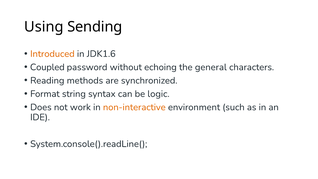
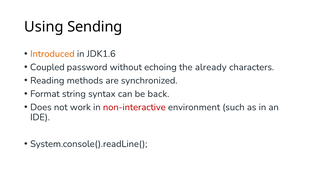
general: general -> already
logic: logic -> back
non-interactive colour: orange -> red
